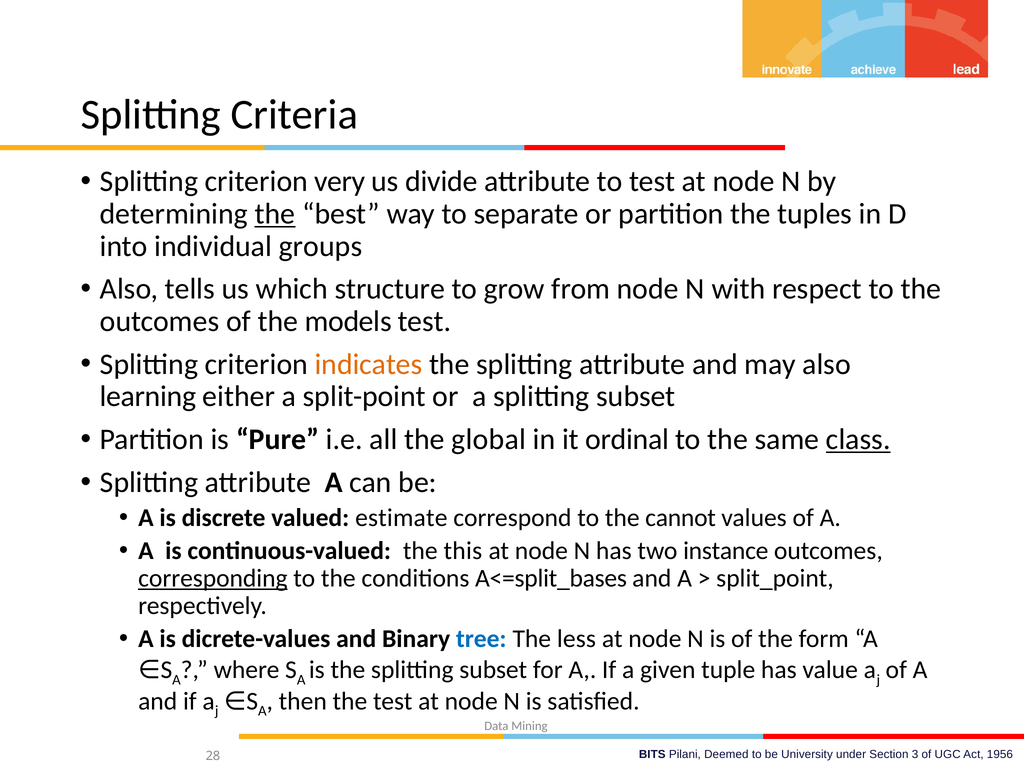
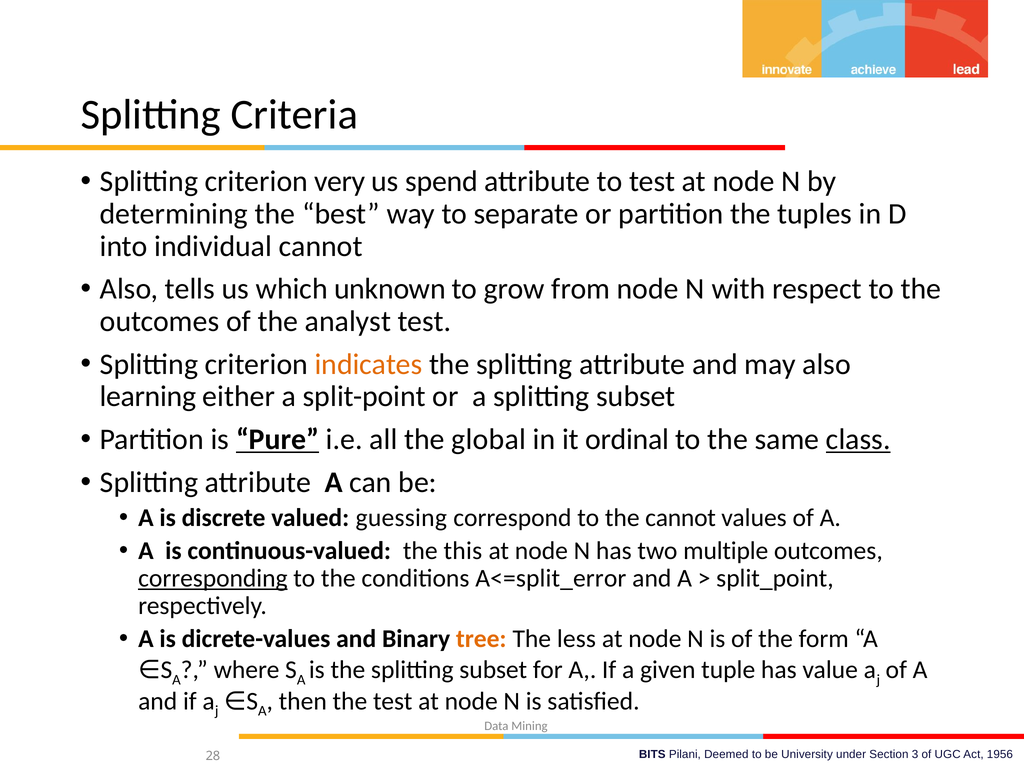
divide: divide -> spend
the at (275, 214) underline: present -> none
individual groups: groups -> cannot
structure: structure -> unknown
models: models -> analyst
Pure underline: none -> present
estimate: estimate -> guessing
instance: instance -> multiple
A<=split_bases: A<=split_bases -> A<=split_error
tree colour: blue -> orange
